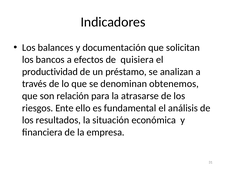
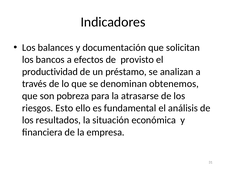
quisiera: quisiera -> provisto
relación: relación -> pobreza
Ente: Ente -> Esto
